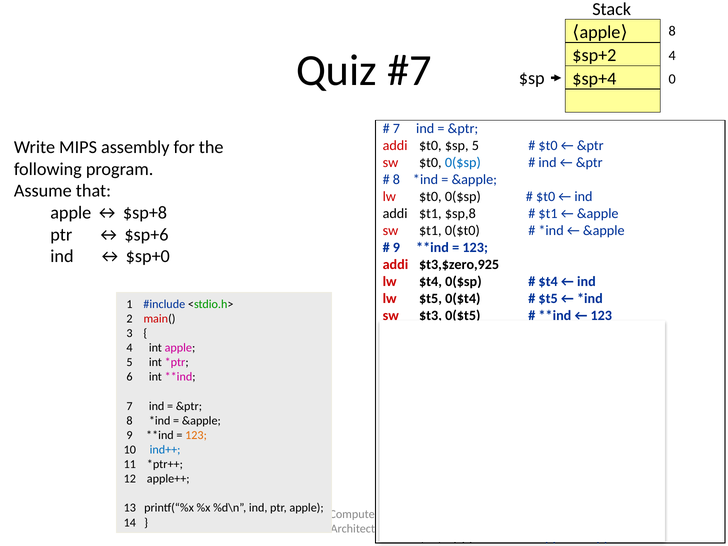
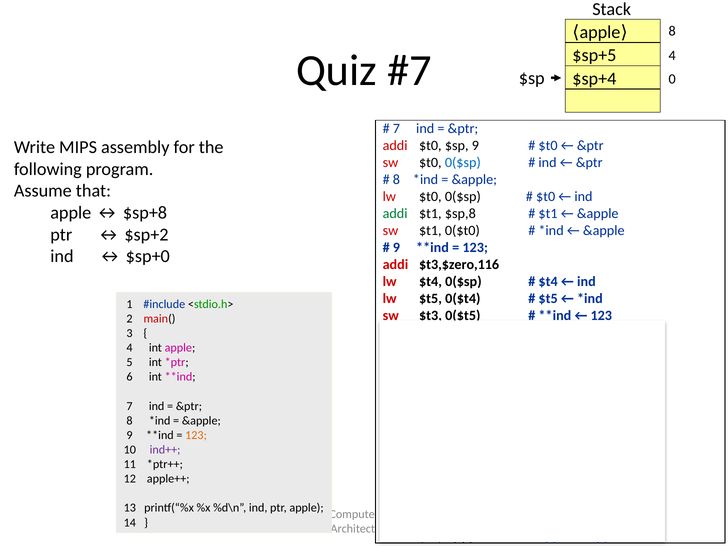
$sp+2: $sp+2 -> $sp+5
$sp 5: 5 -> 9
addi at (395, 214) colour: black -> green
$sp+6: $sp+6 -> $sp+2
$t3,$zero,925: $t3,$zero,925 -> $t3,$zero,116
ind++ at (165, 450) colour: blue -> purple
